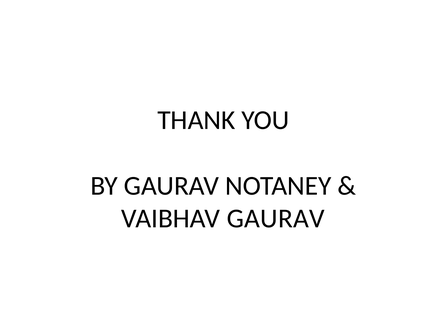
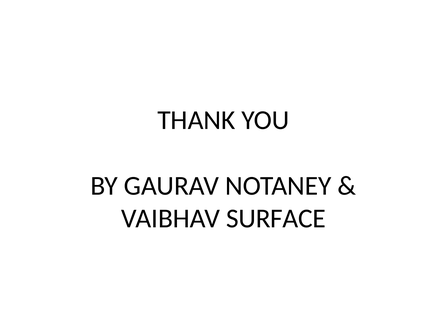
VAIBHAV GAURAV: GAURAV -> SURFACE
